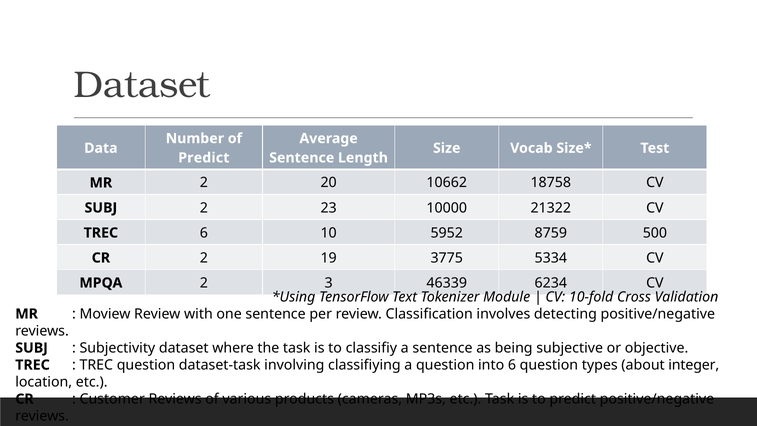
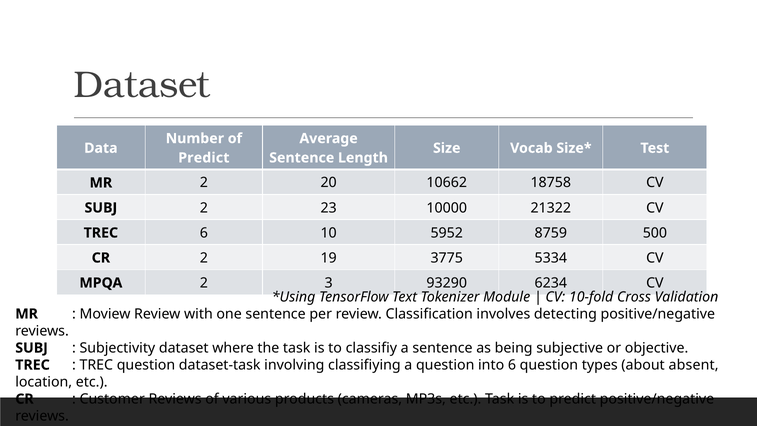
46339: 46339 -> 93290
integer: integer -> absent
